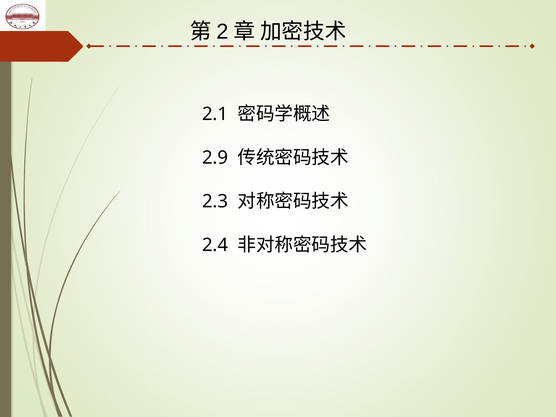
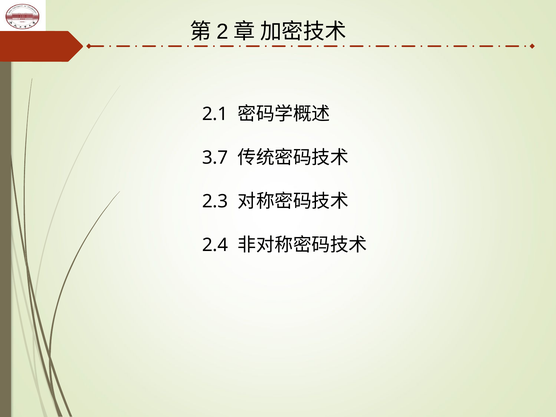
2.9: 2.9 -> 3.7
